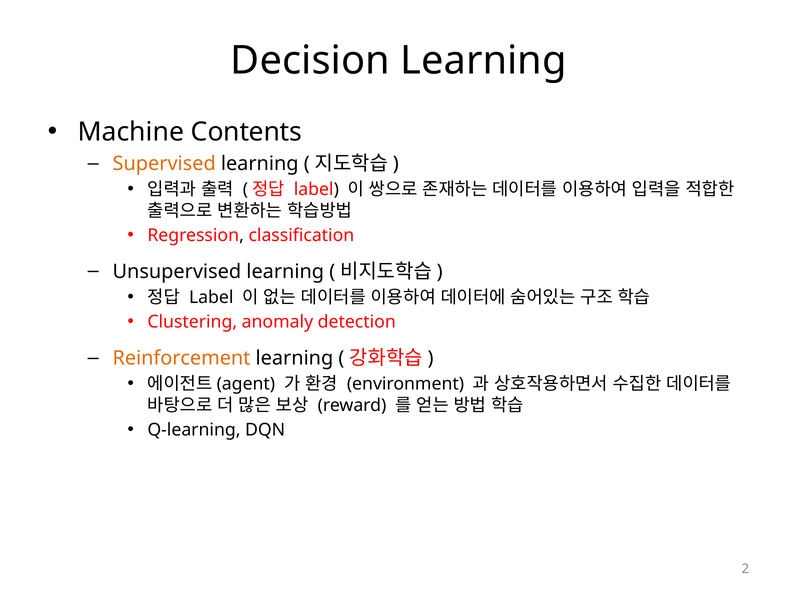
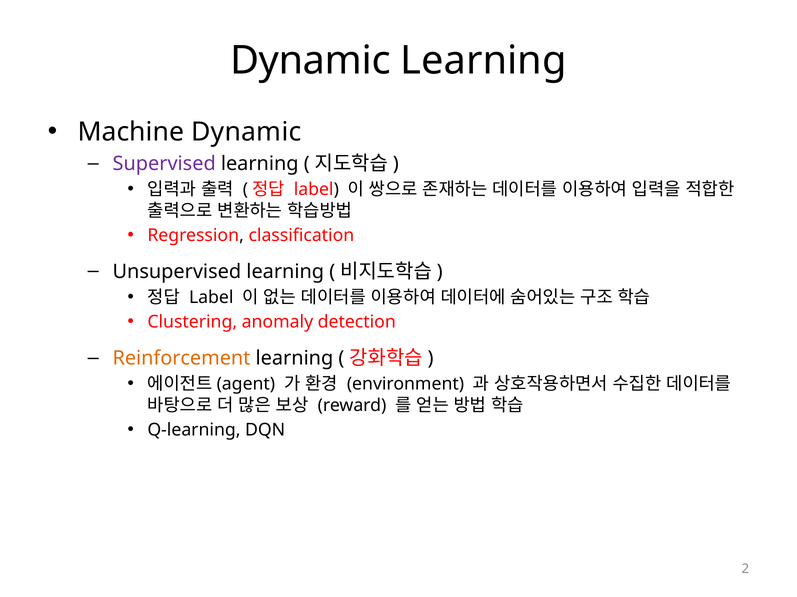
Decision at (310, 61): Decision -> Dynamic
Machine Contents: Contents -> Dynamic
Supervised colour: orange -> purple
